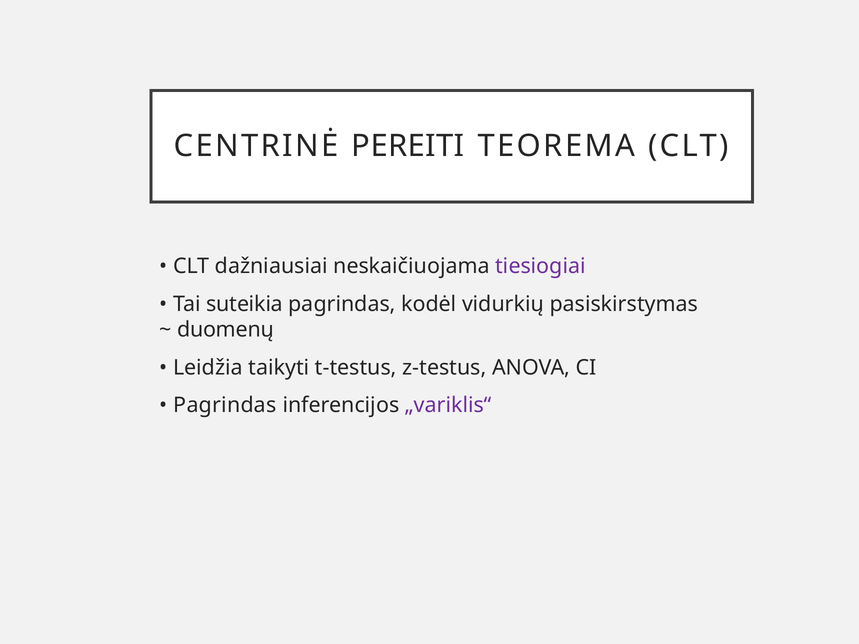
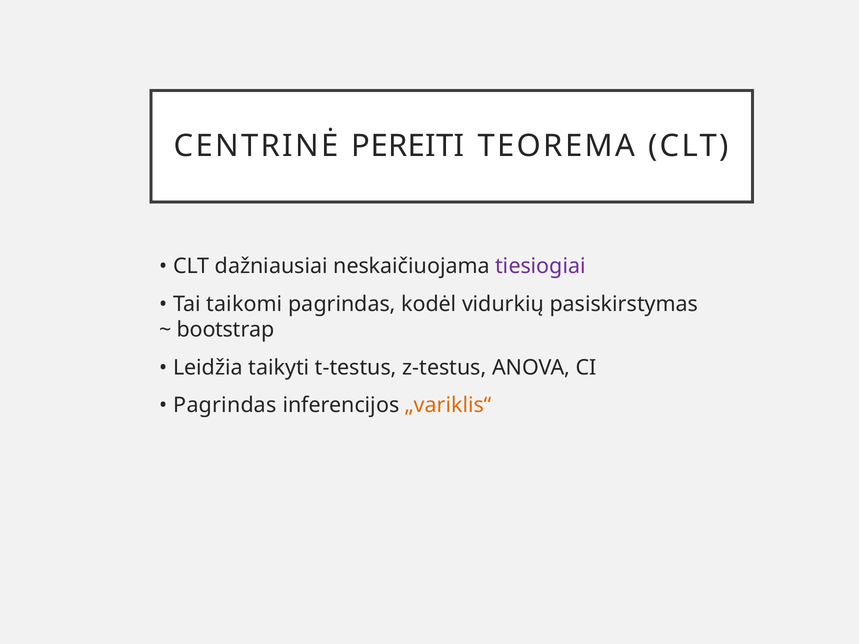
suteikia: suteikia -> taikomi
duomenų: duomenų -> bootstrap
„variklis“ colour: purple -> orange
